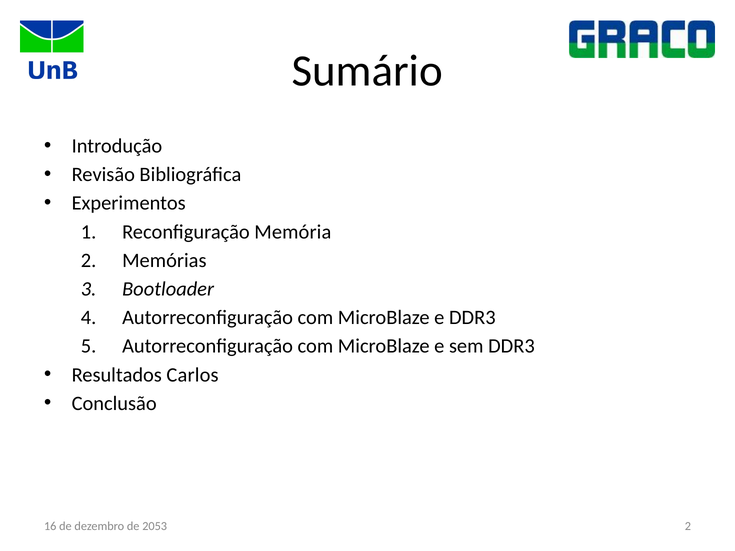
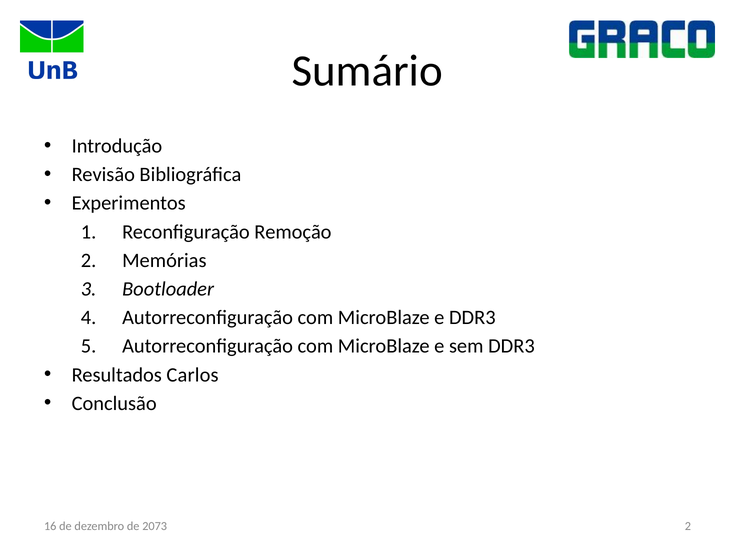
Memória: Memória -> Remoção
2053: 2053 -> 2073
